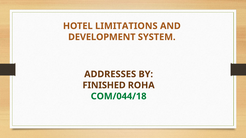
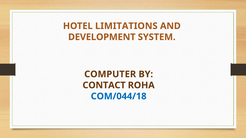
ADDRESSES: ADDRESSES -> COMPUTER
FINISHED: FINISHED -> CONTACT
COM/044/18 colour: green -> blue
